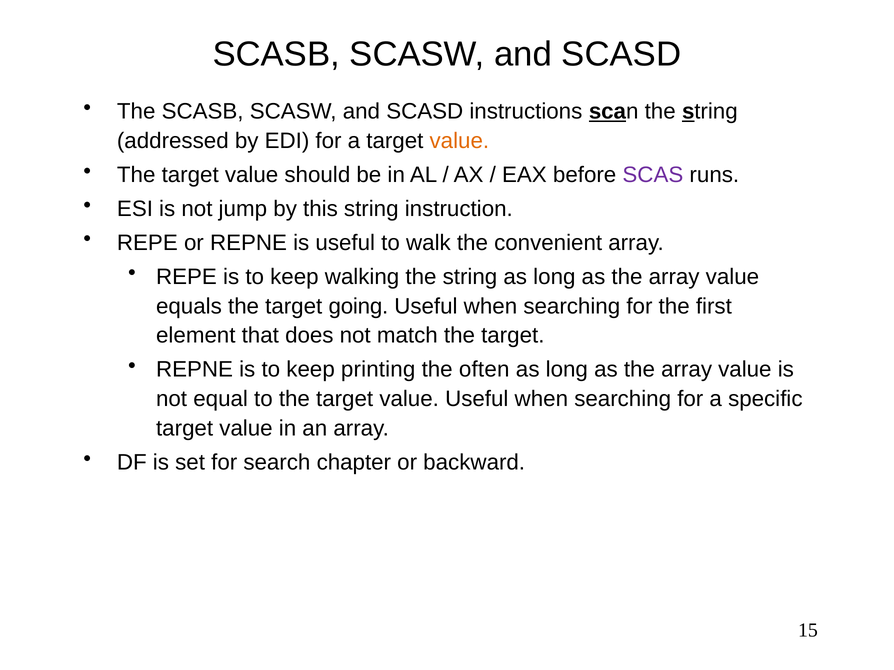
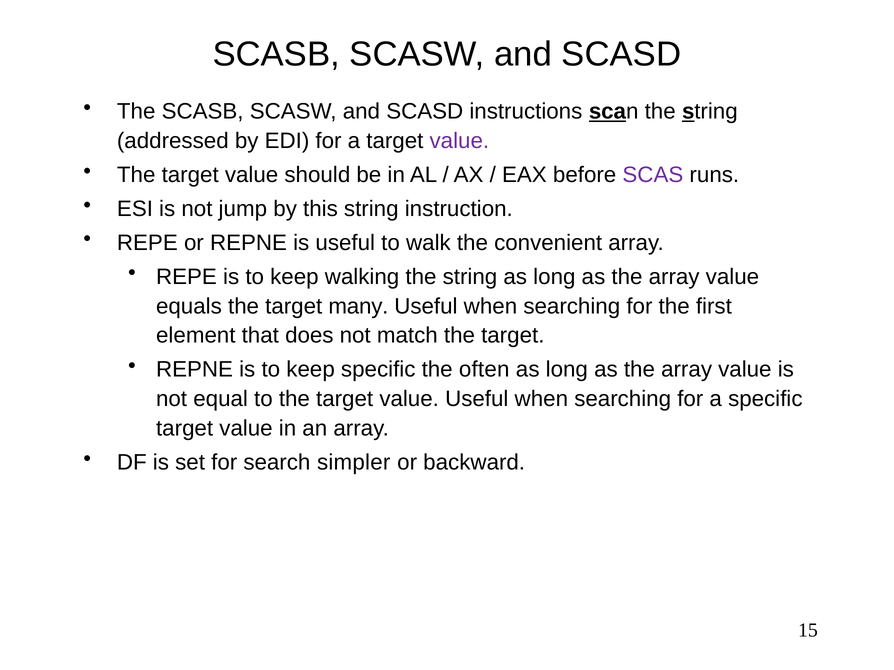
value at (459, 141) colour: orange -> purple
going: going -> many
keep printing: printing -> specific
chapter: chapter -> simpler
